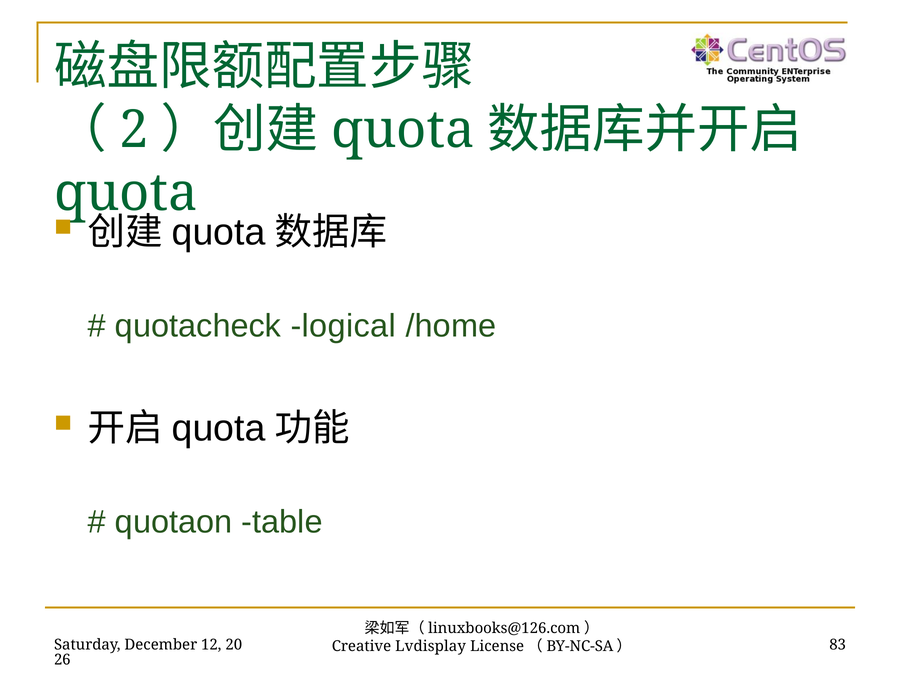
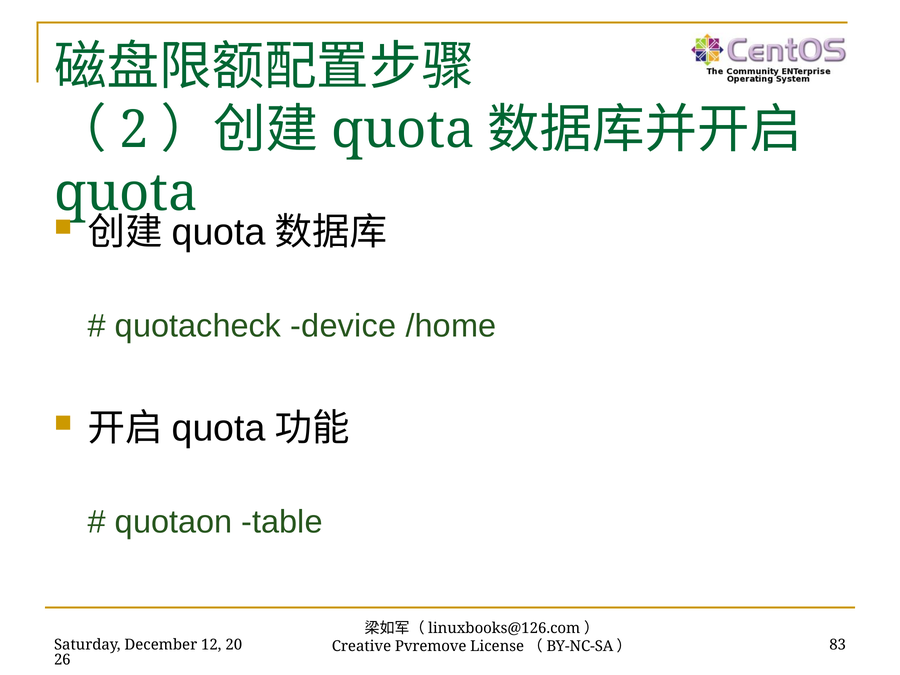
logical: logical -> device
Lvdisplay: Lvdisplay -> Pvremove
